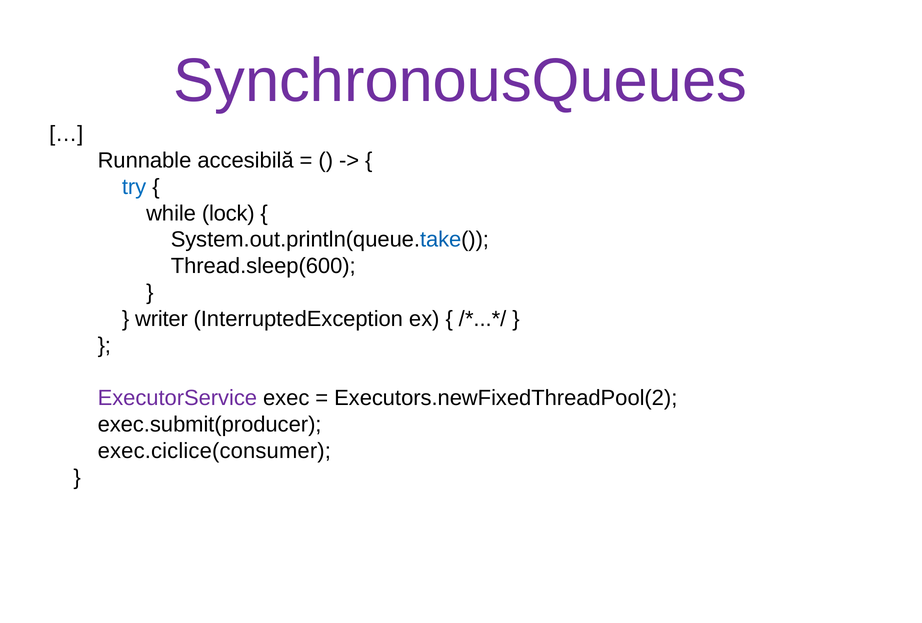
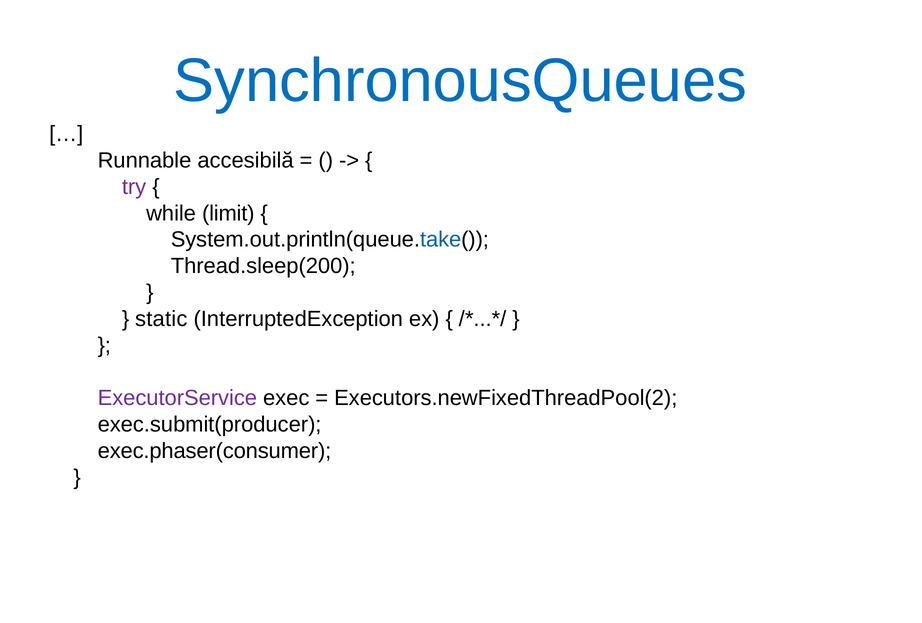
SynchronousQueues colour: purple -> blue
try colour: blue -> purple
lock: lock -> limit
Thread.sleep(600: Thread.sleep(600 -> Thread.sleep(200
writer: writer -> static
exec.ciclice(consumer: exec.ciclice(consumer -> exec.phaser(consumer
